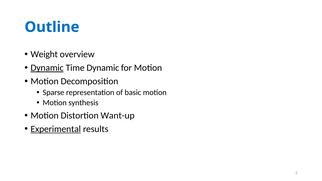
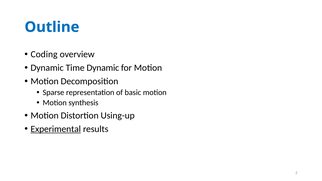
Weight: Weight -> Coding
Dynamic at (47, 68) underline: present -> none
Want-up: Want-up -> Using-up
